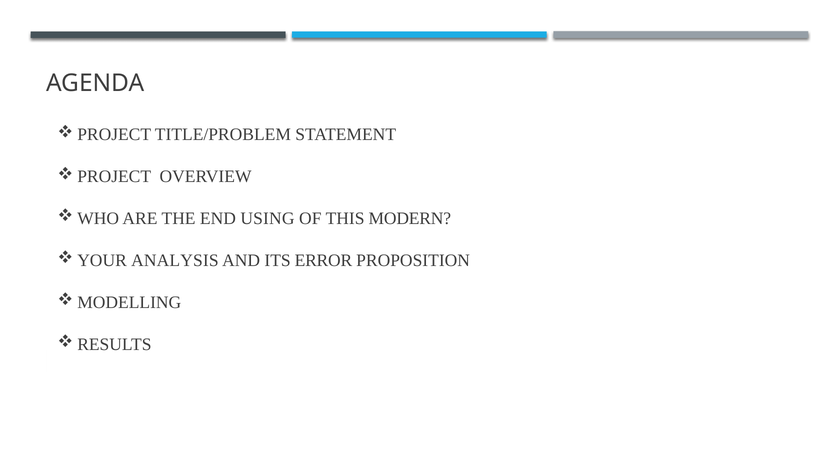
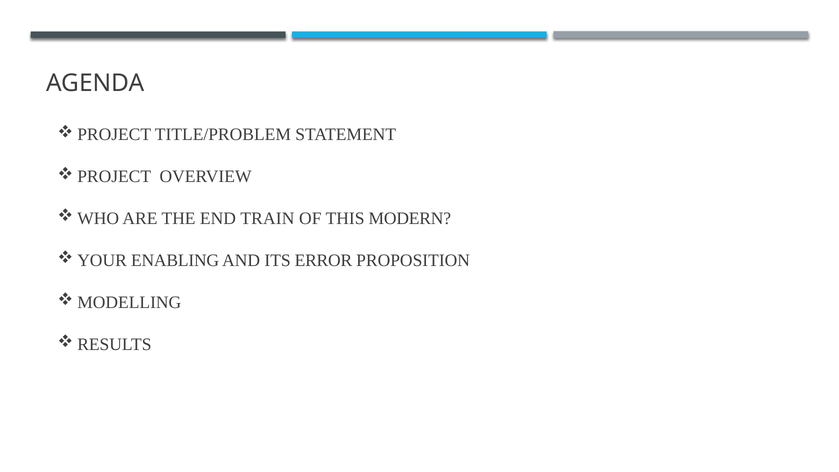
USING: USING -> TRAIN
ANALYSIS: ANALYSIS -> ENABLING
